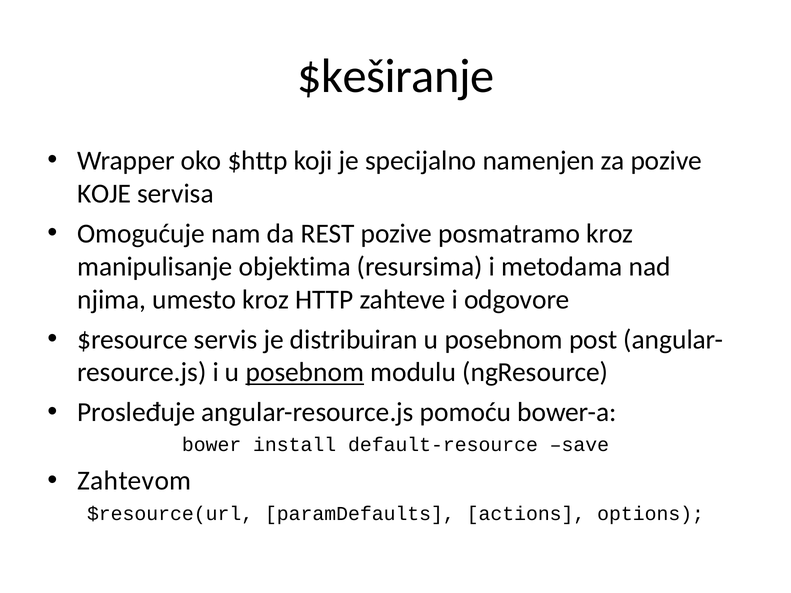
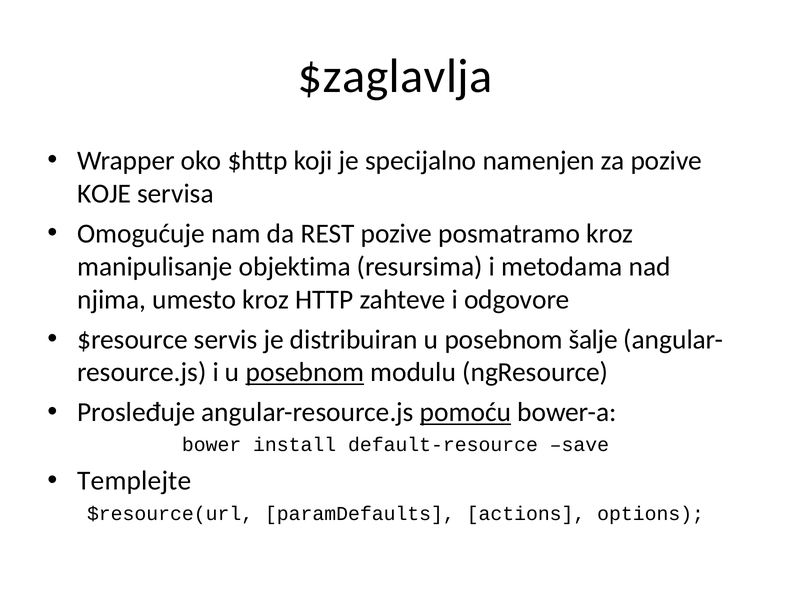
$keširanje: $keširanje -> $zaglavlja
post: post -> šalje
pomoću underline: none -> present
Zahtevom: Zahtevom -> Templejte
